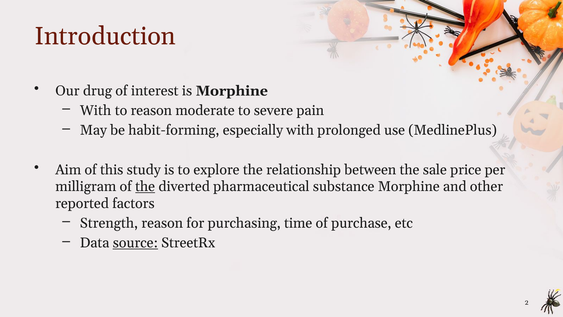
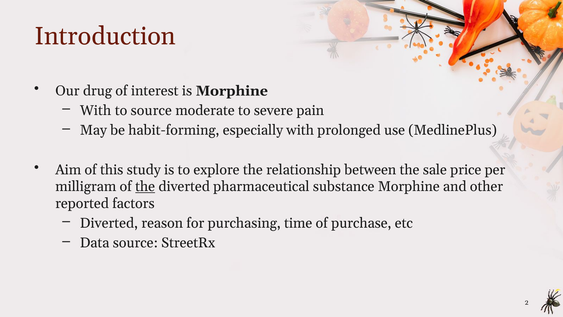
to reason: reason -> source
Strength at (109, 223): Strength -> Diverted
source at (135, 243) underline: present -> none
